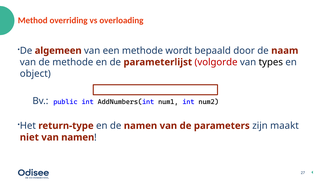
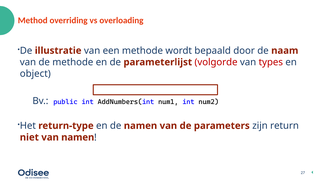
algemeen: algemeen -> illustratie
types colour: black -> red
maakt: maakt -> return
